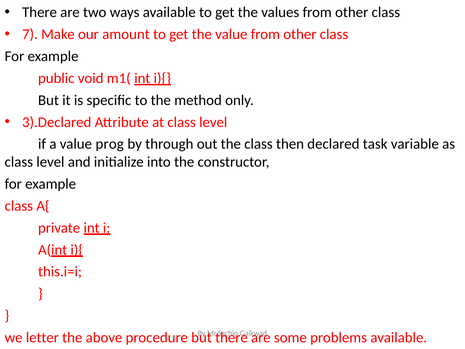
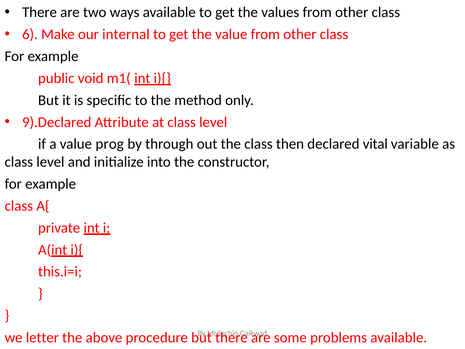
7: 7 -> 6
amount: amount -> internal
3).Declared: 3).Declared -> 9).Declared
task: task -> vital
